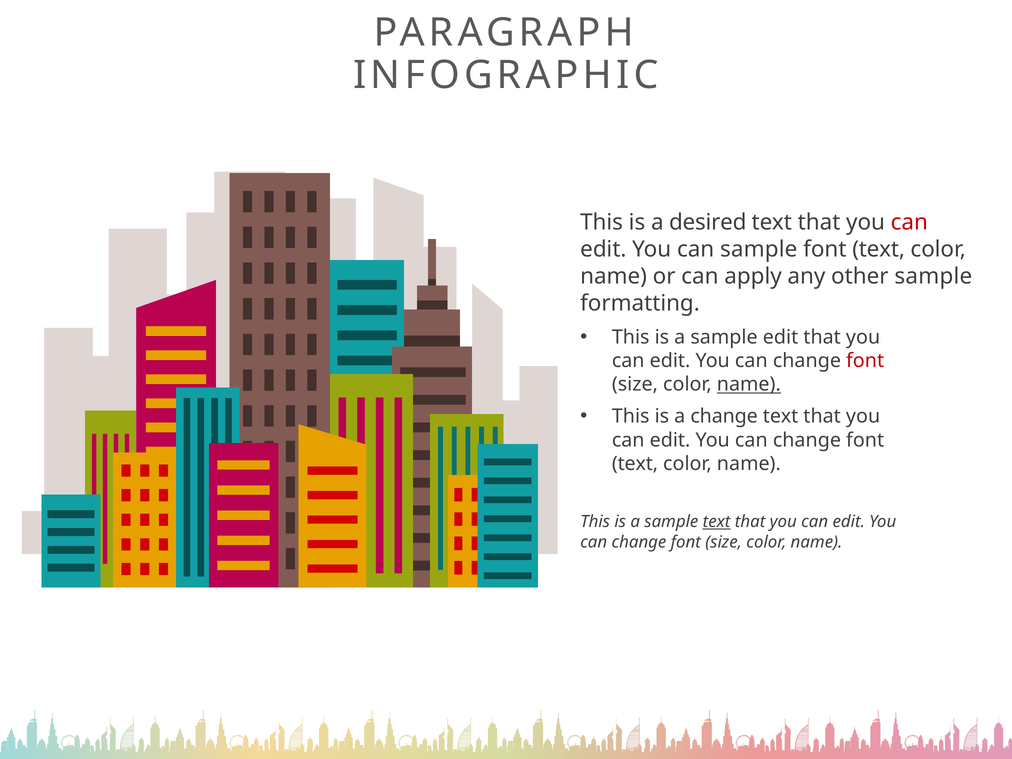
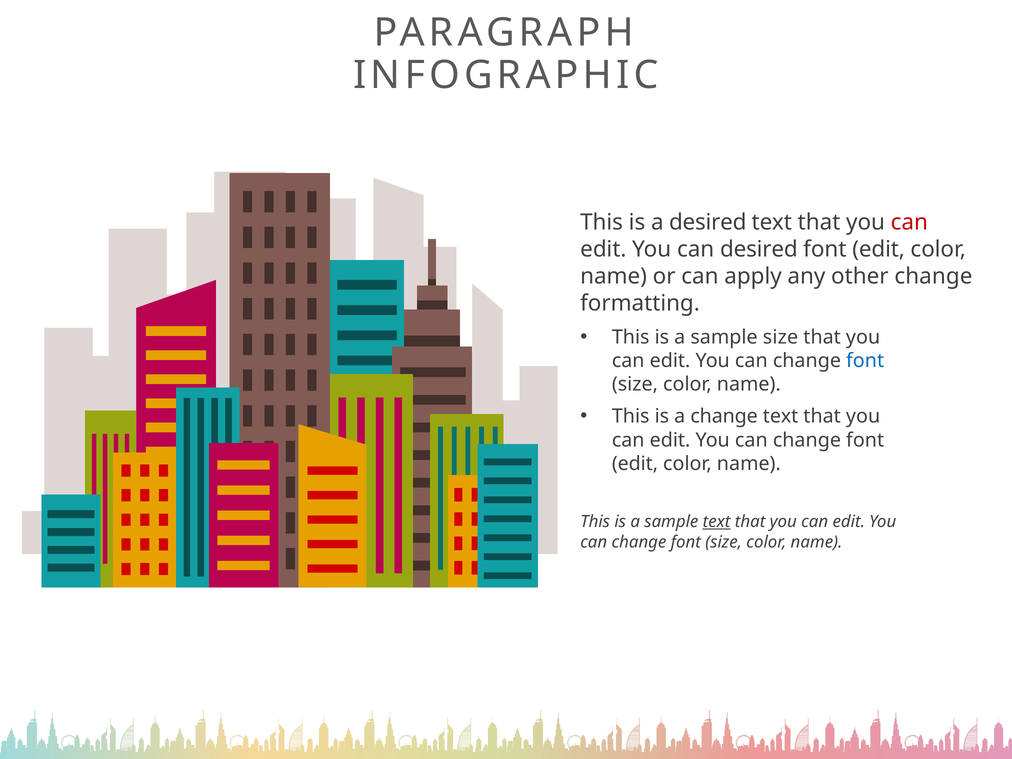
can sample: sample -> desired
text at (879, 249): text -> edit
other sample: sample -> change
sample edit: edit -> size
font at (865, 361) colour: red -> blue
name at (749, 384) underline: present -> none
text at (635, 464): text -> edit
